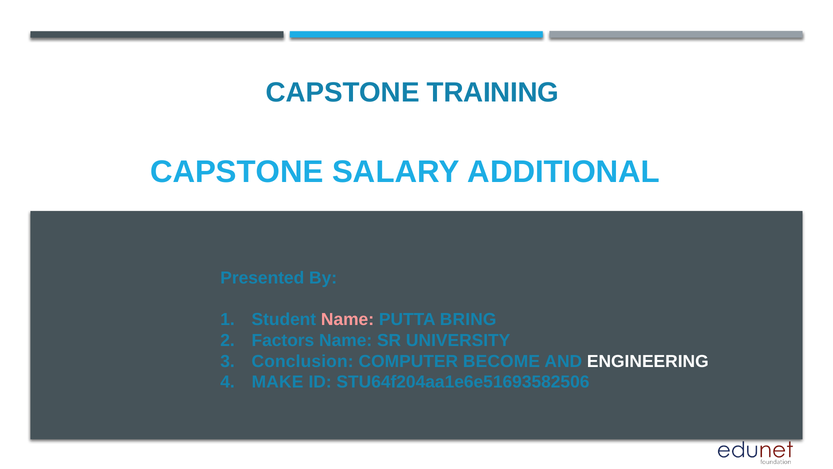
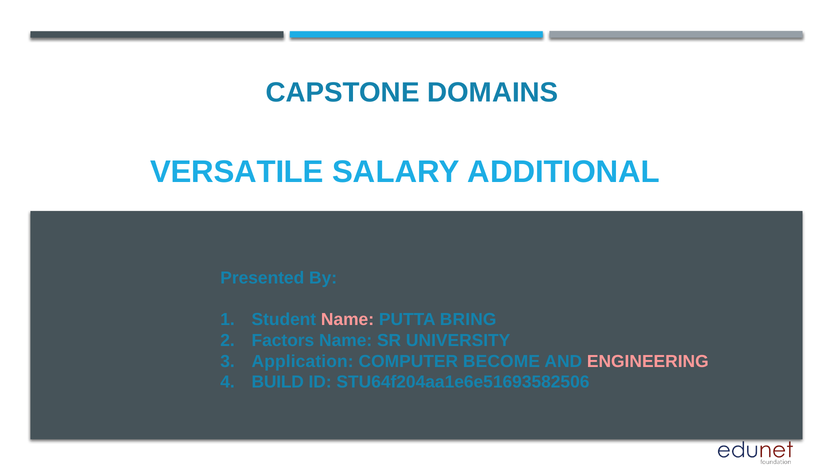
TRAINING: TRAINING -> DOMAINS
CAPSTONE at (237, 172): CAPSTONE -> VERSATILE
Conclusion: Conclusion -> Application
ENGINEERING colour: white -> pink
MAKE: MAKE -> BUILD
